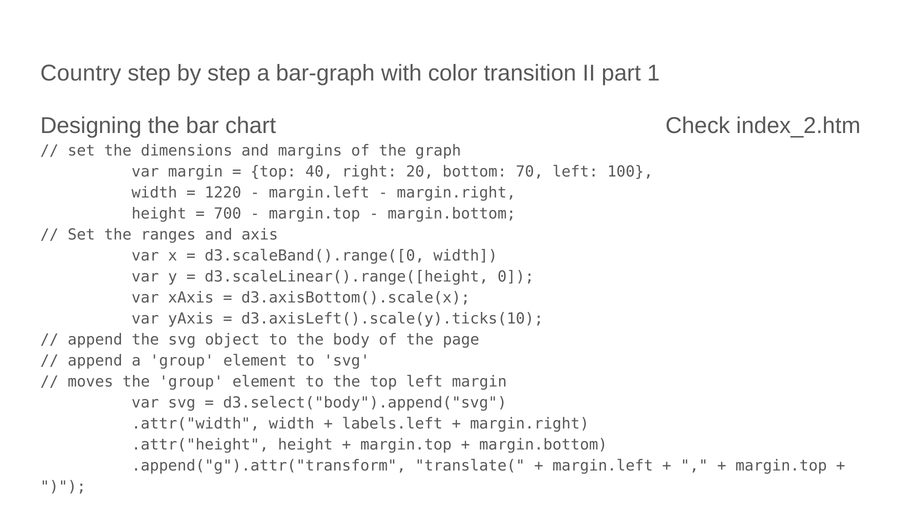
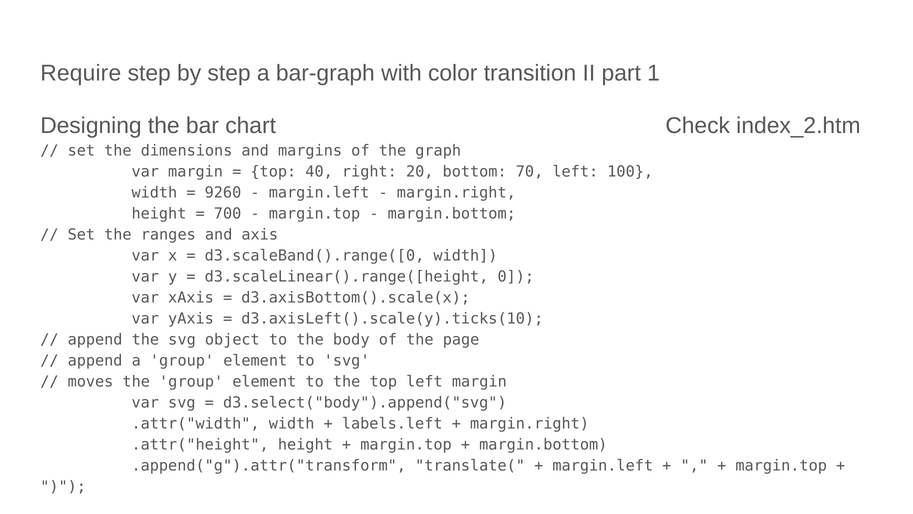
Country: Country -> Require
1220: 1220 -> 9260
